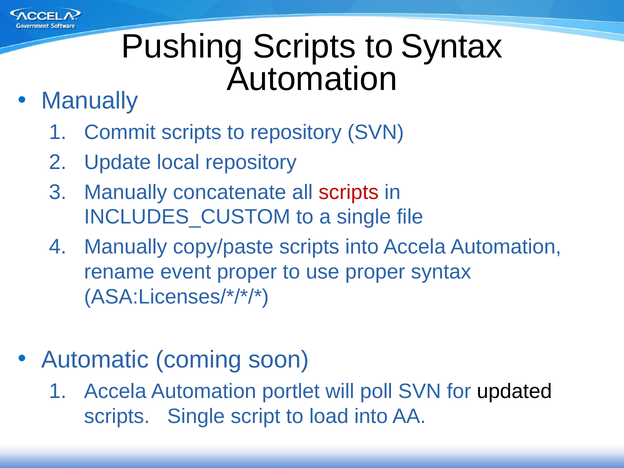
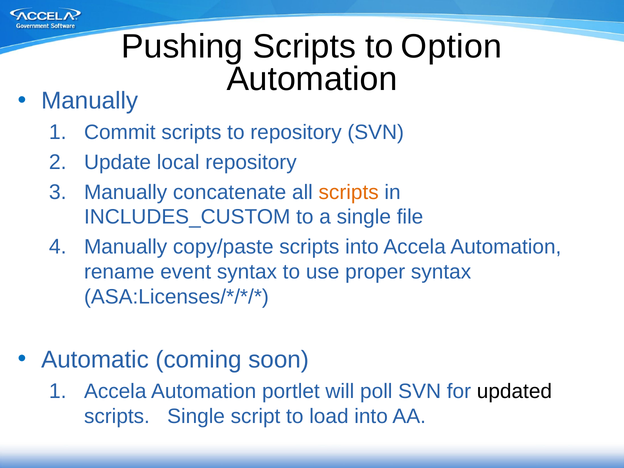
to Syntax: Syntax -> Option
scripts at (349, 192) colour: red -> orange
event proper: proper -> syntax
